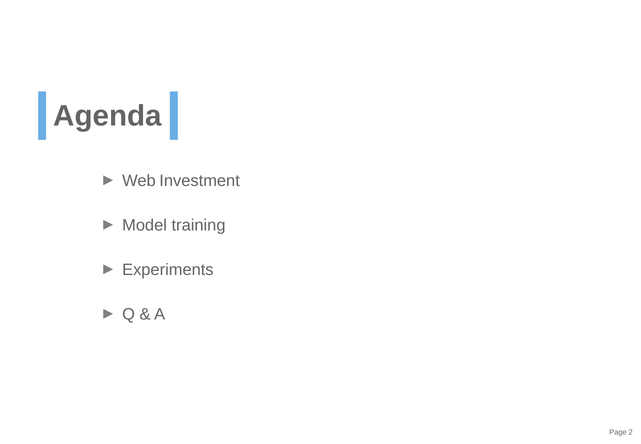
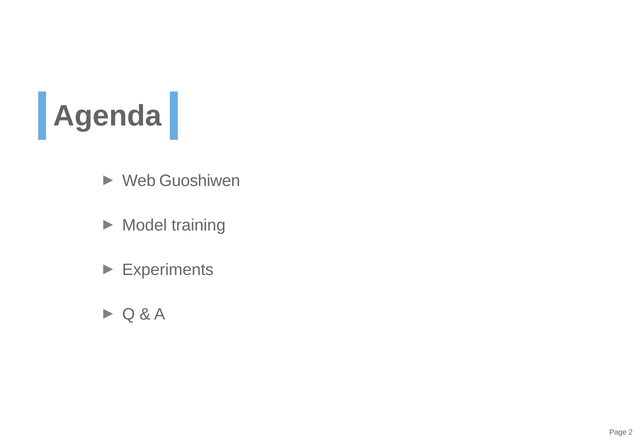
Investment: Investment -> Guoshiwen
